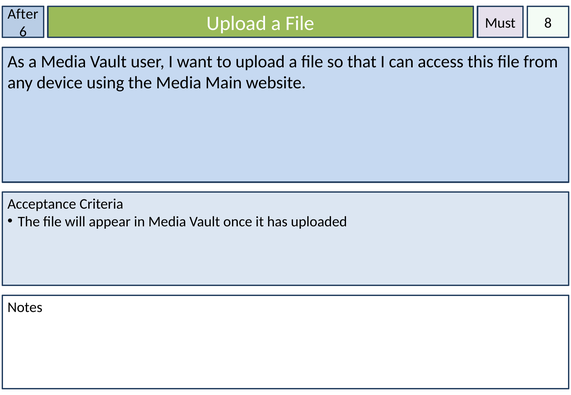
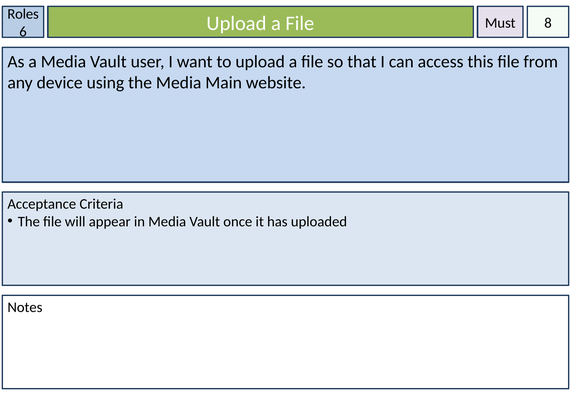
After: After -> Roles
